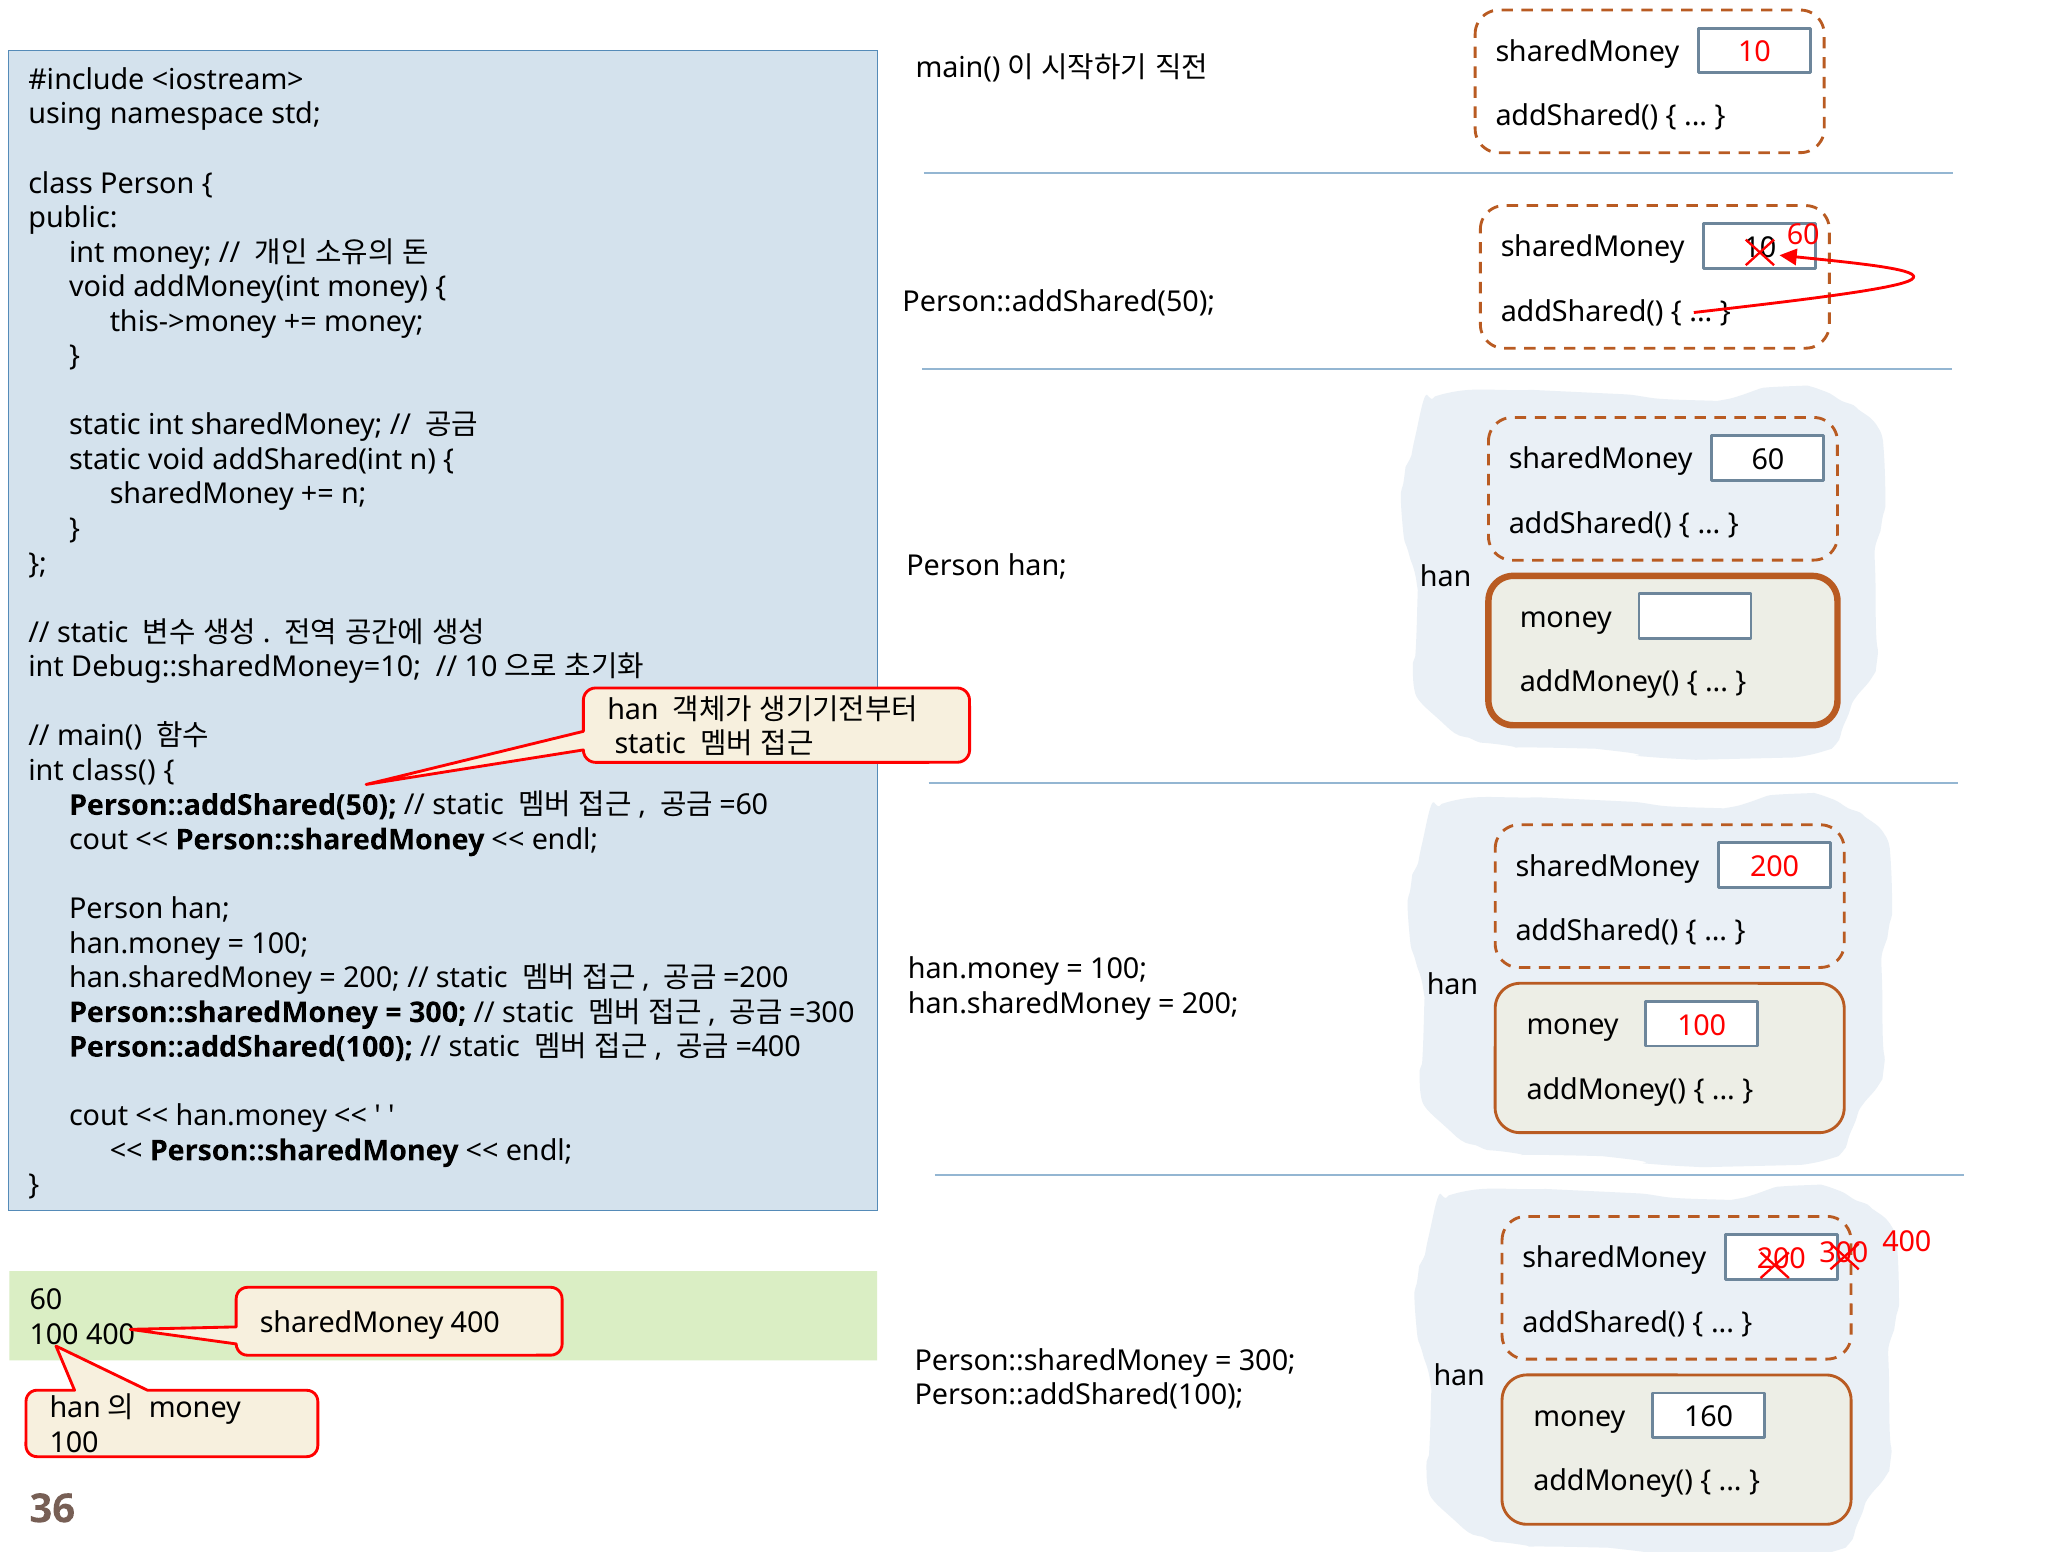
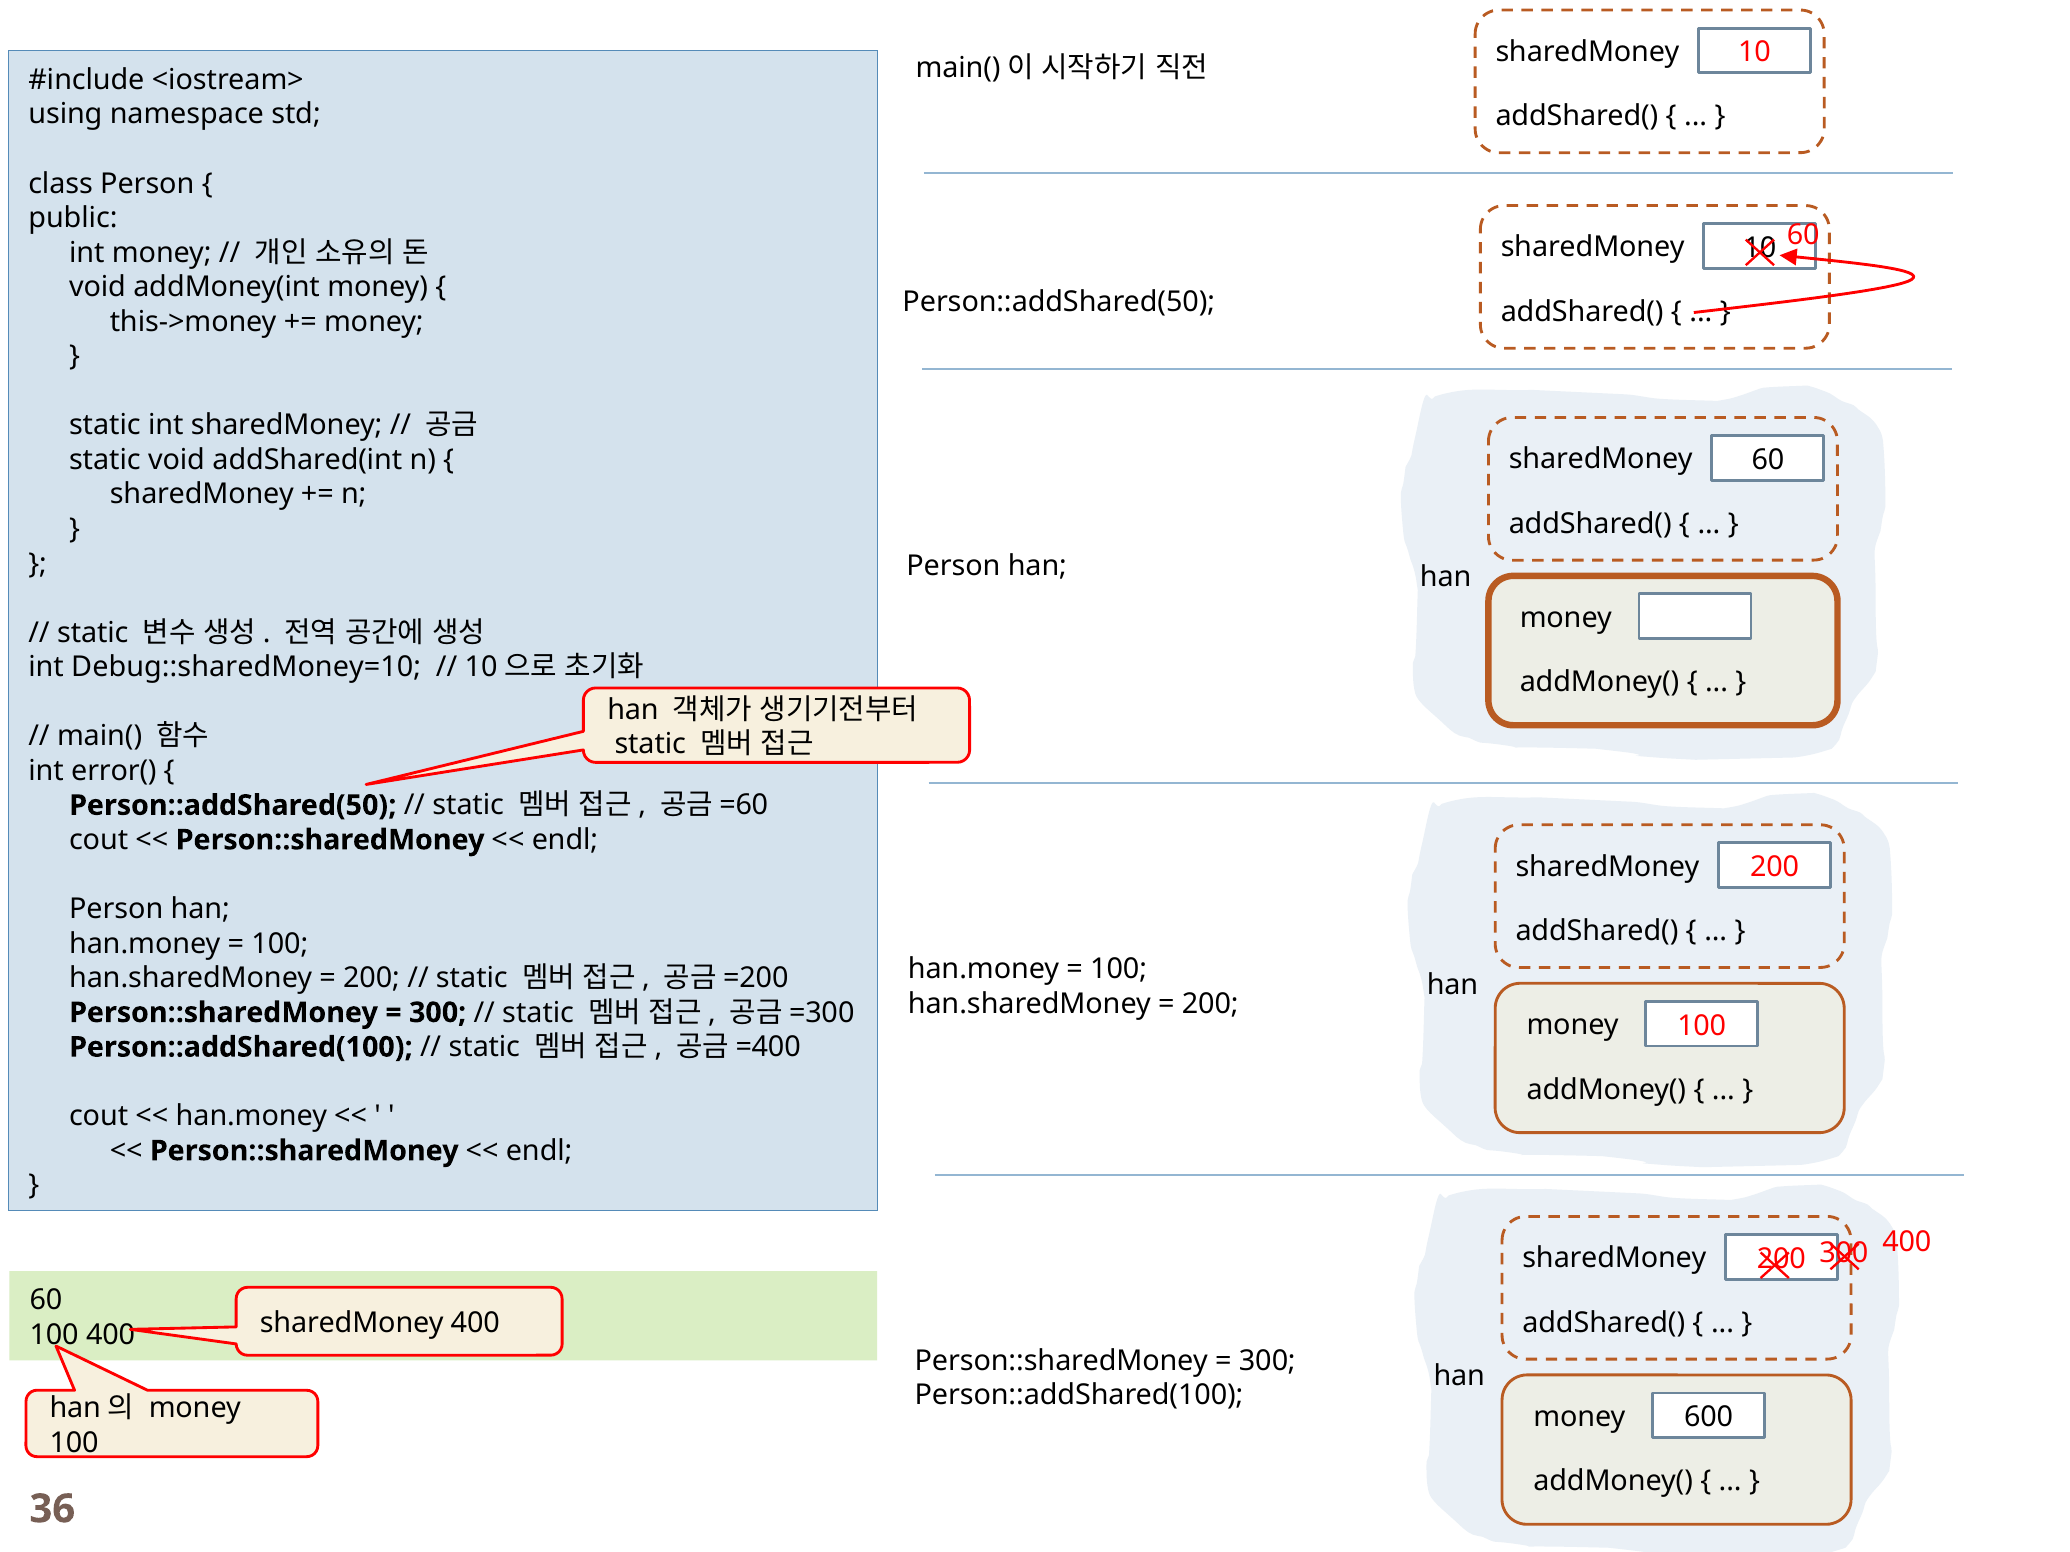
class(: class( -> error(
160: 160 -> 600
